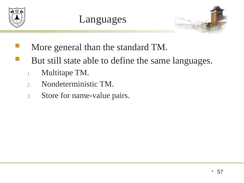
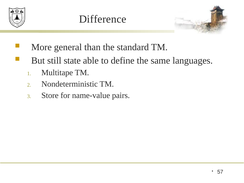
Languages at (103, 19): Languages -> Difference
